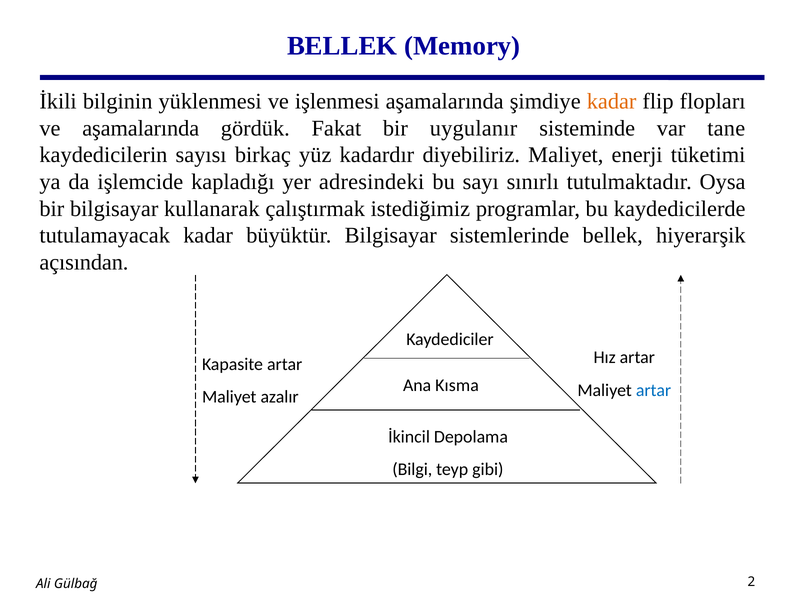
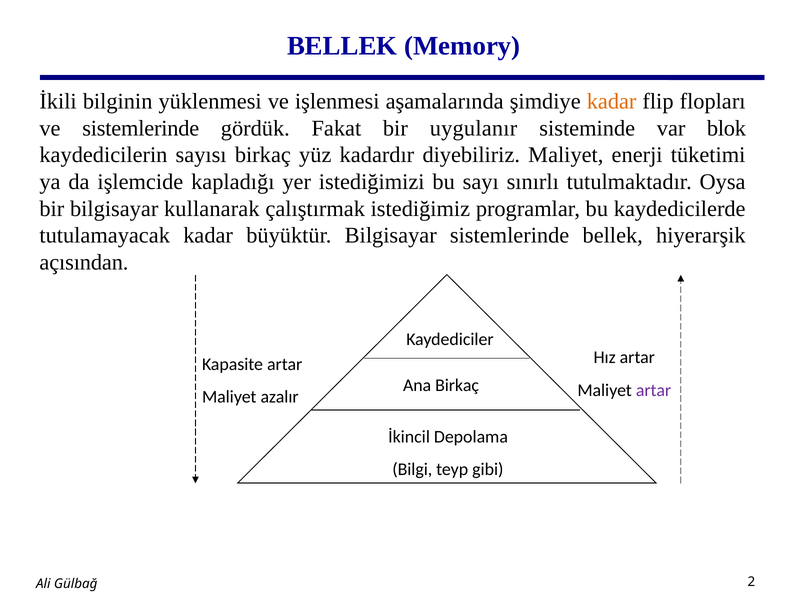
ve aşamalarında: aşamalarında -> sistemlerinde
tane: tane -> blok
adresindeki: adresindeki -> istediğimizi
Ana Kısma: Kısma -> Birkaç
artar at (654, 391) colour: blue -> purple
